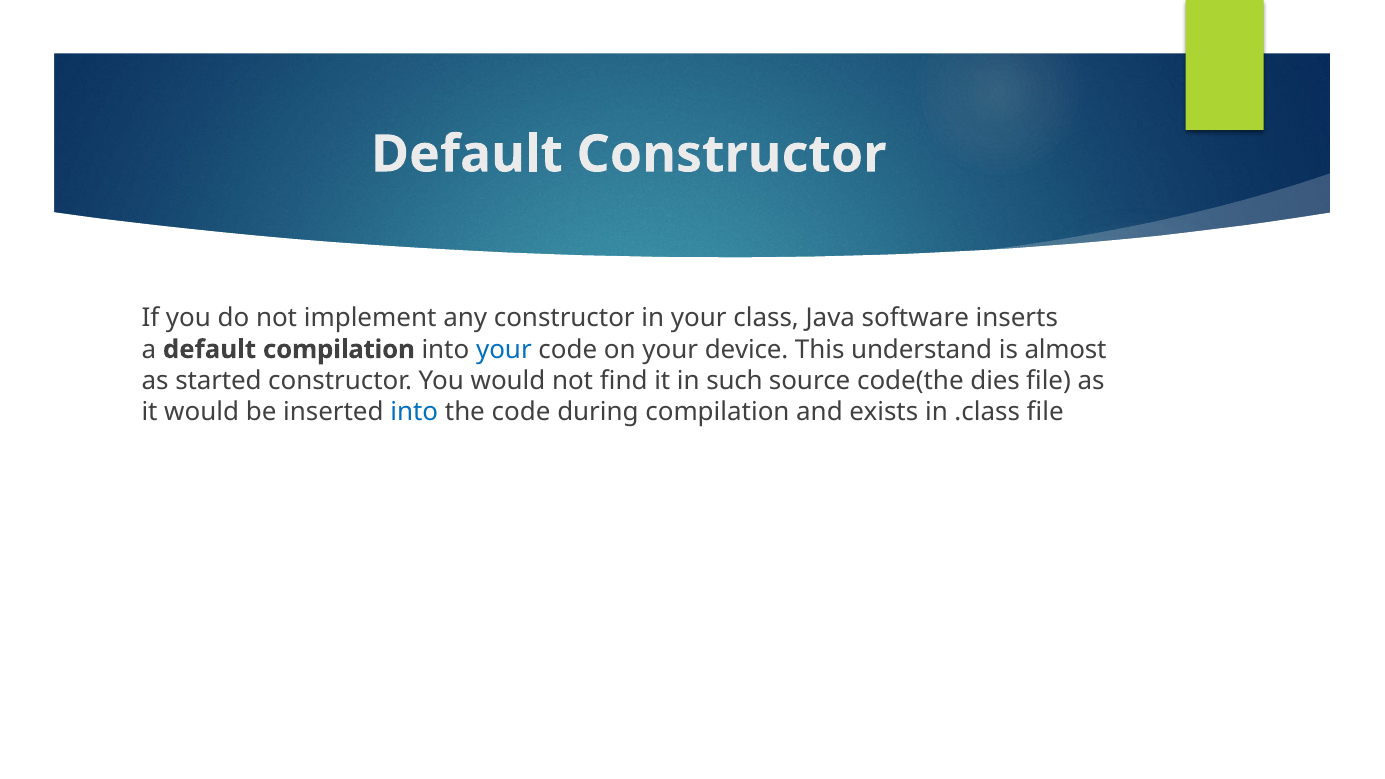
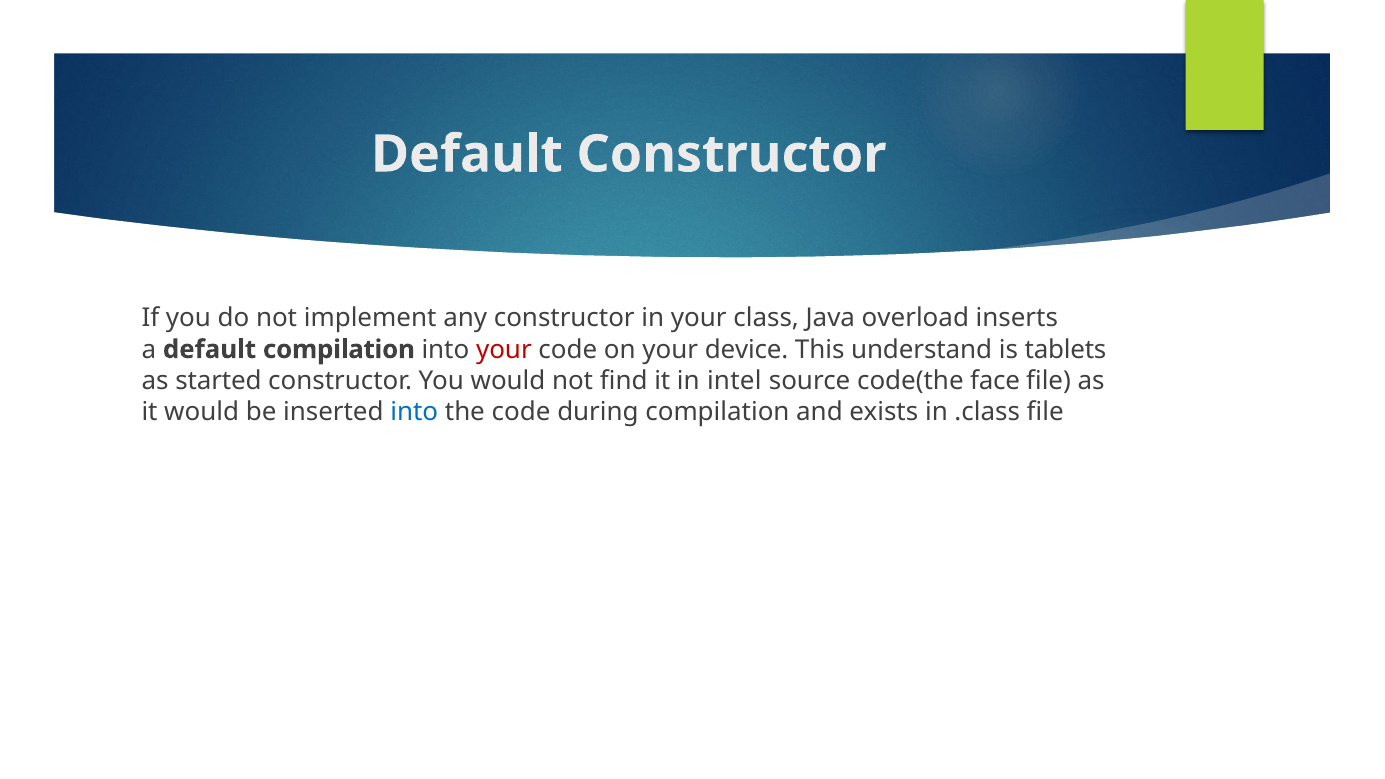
software: software -> overload
your at (504, 350) colour: blue -> red
almost: almost -> tablets
such: such -> intel
dies: dies -> face
